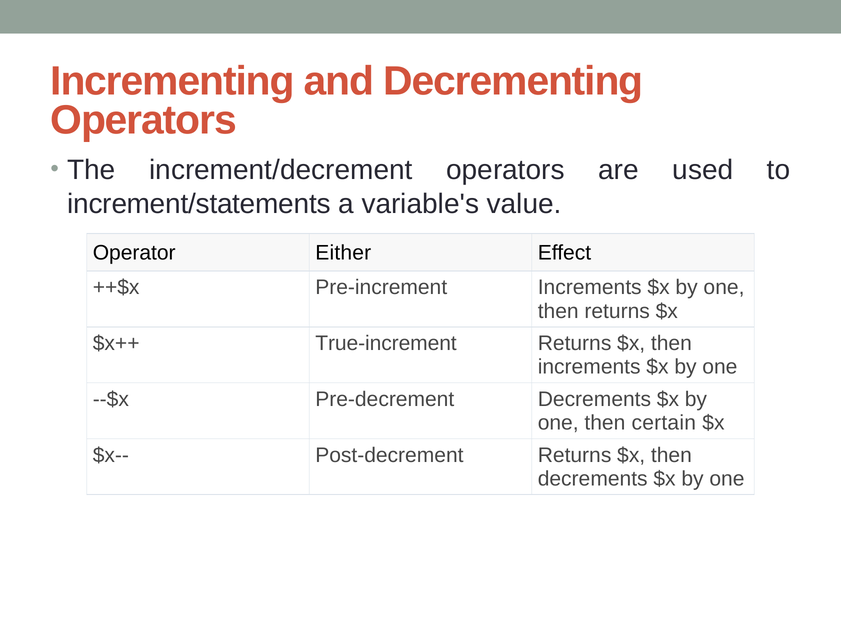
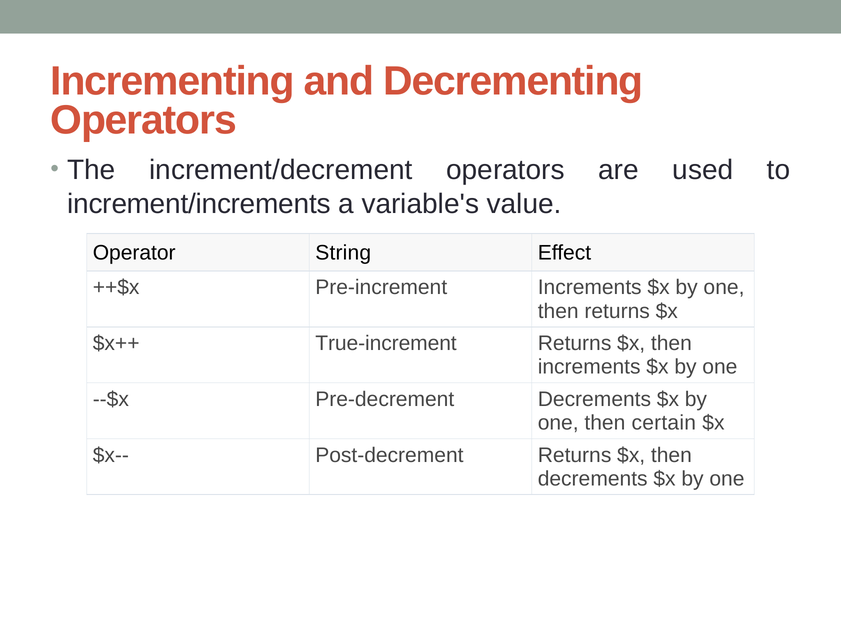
increment/statements: increment/statements -> increment/increments
Either: Either -> String
